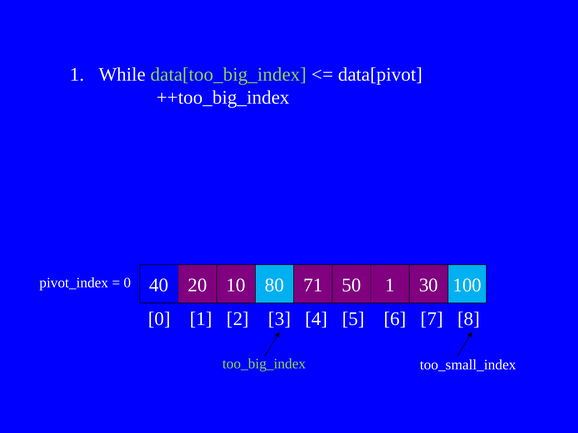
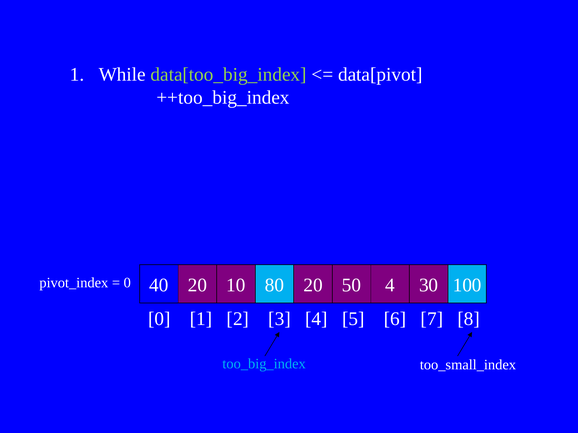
80 71: 71 -> 20
50 1: 1 -> 4
too_big_index colour: light green -> light blue
